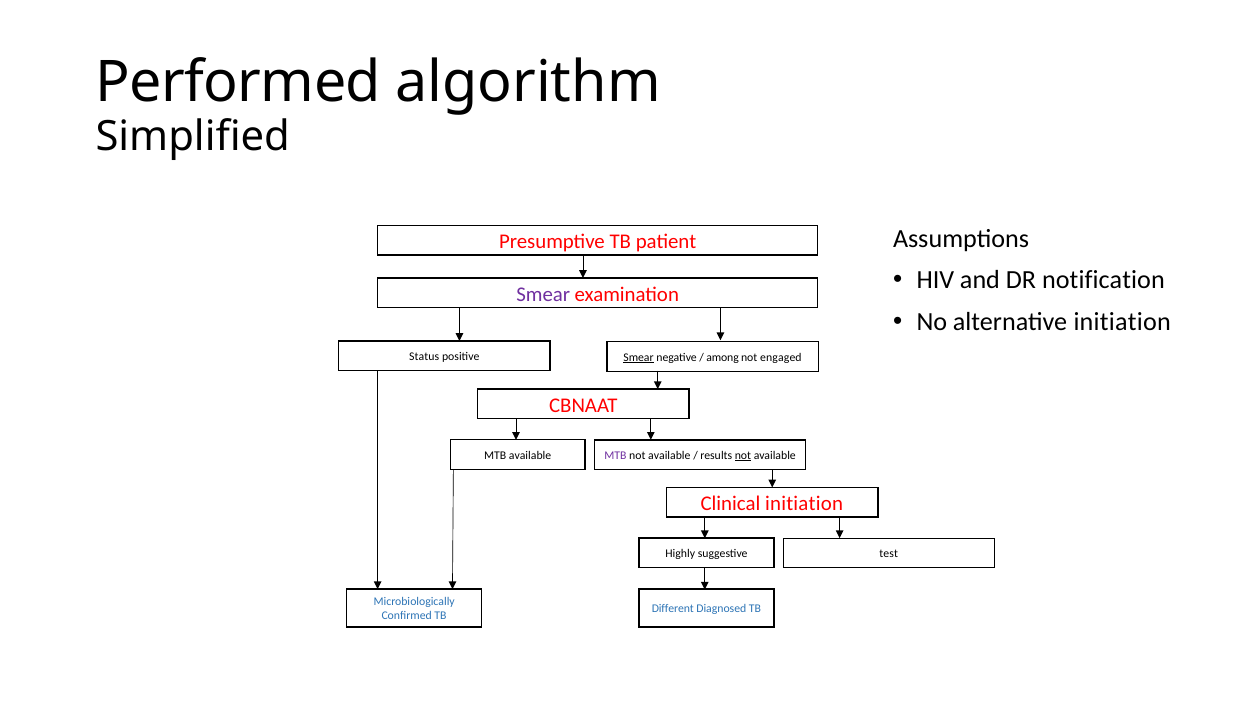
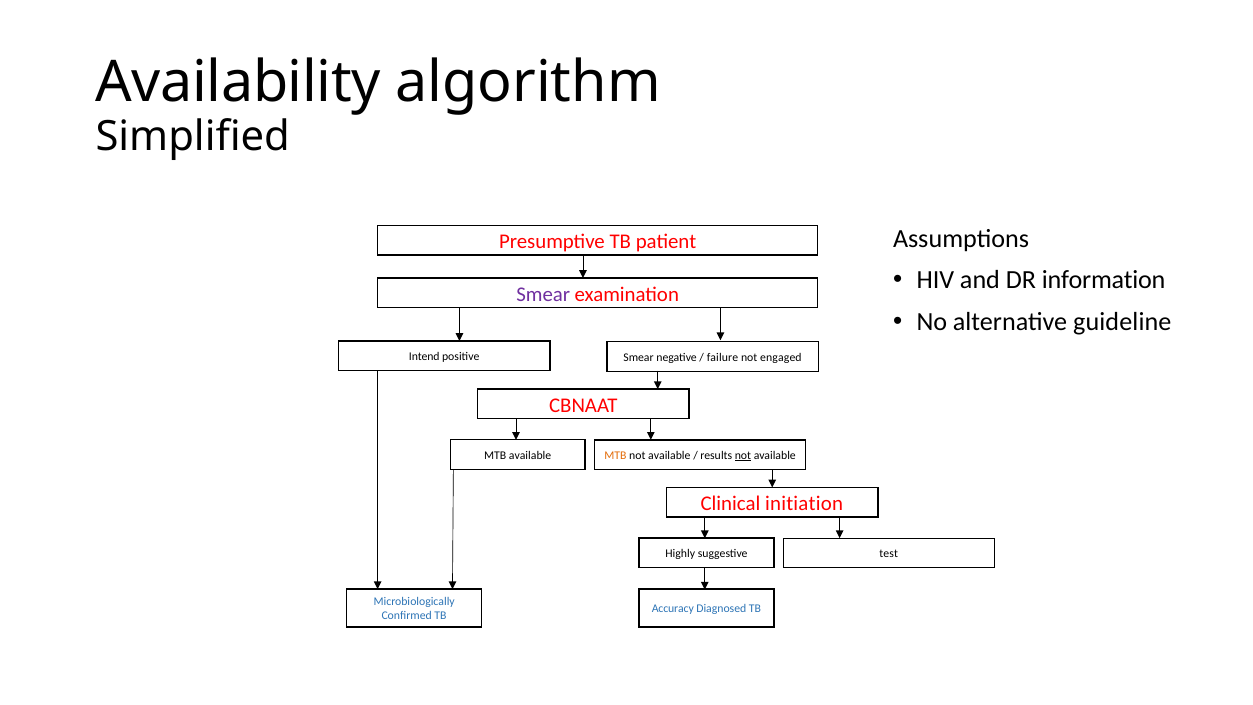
Performed: Performed -> Availability
notification: notification -> information
alternative initiation: initiation -> guideline
Status: Status -> Intend
Smear at (639, 357) underline: present -> none
among: among -> failure
MTB at (615, 455) colour: purple -> orange
Different: Different -> Accuracy
